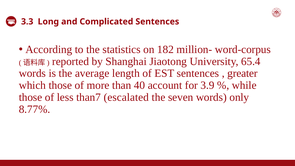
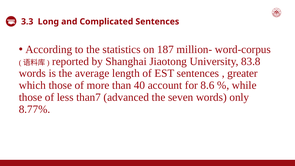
182: 182 -> 187
65.4: 65.4 -> 83.8
3.9: 3.9 -> 8.6
escalated: escalated -> advanced
